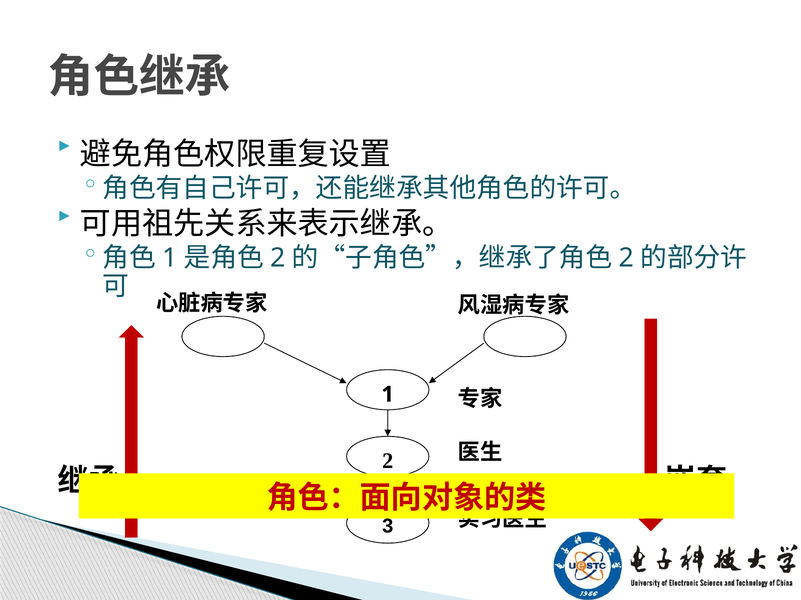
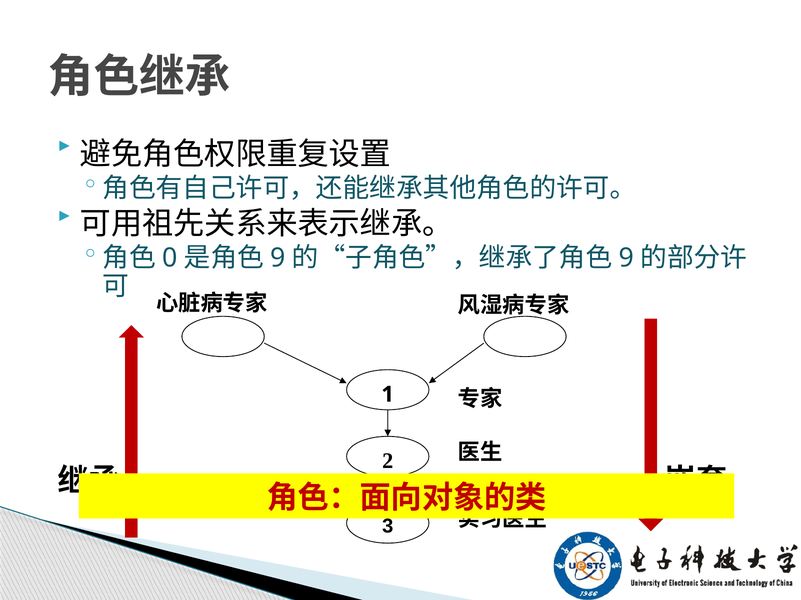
1 at (170, 258): 1 -> 0
2 at (278, 258): 2 -> 9
2 at (626, 258): 2 -> 9
